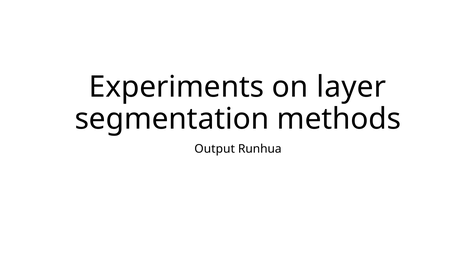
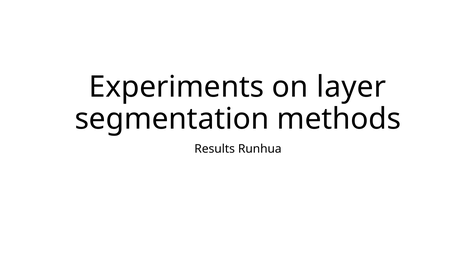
Output: Output -> Results
